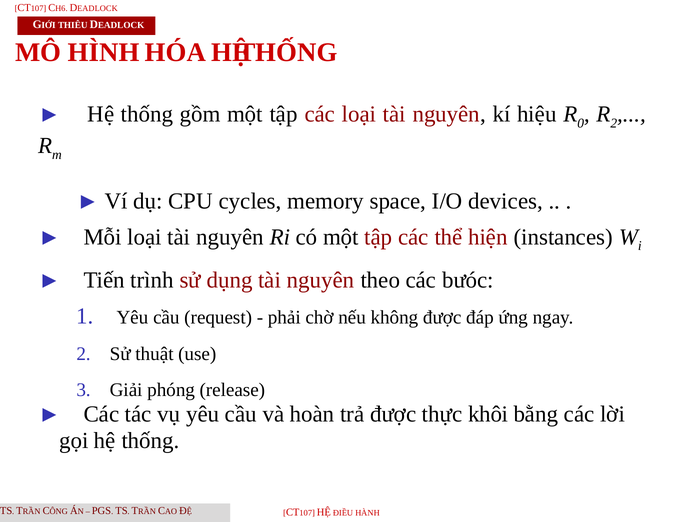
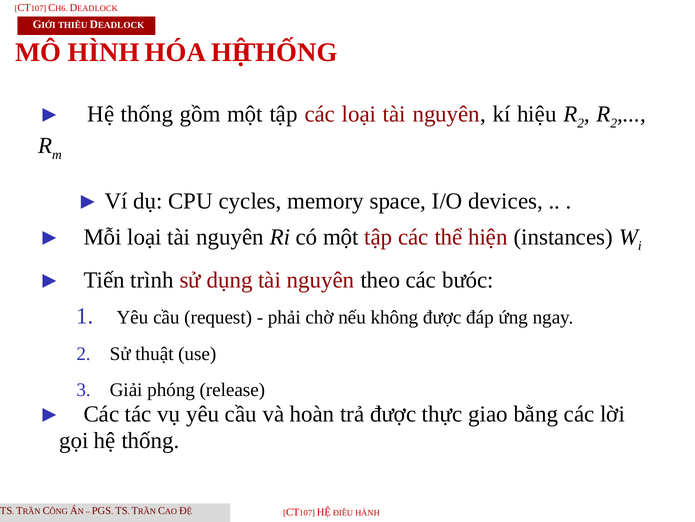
0 at (581, 123): 0 -> 2
khôi: khôi -> giao
